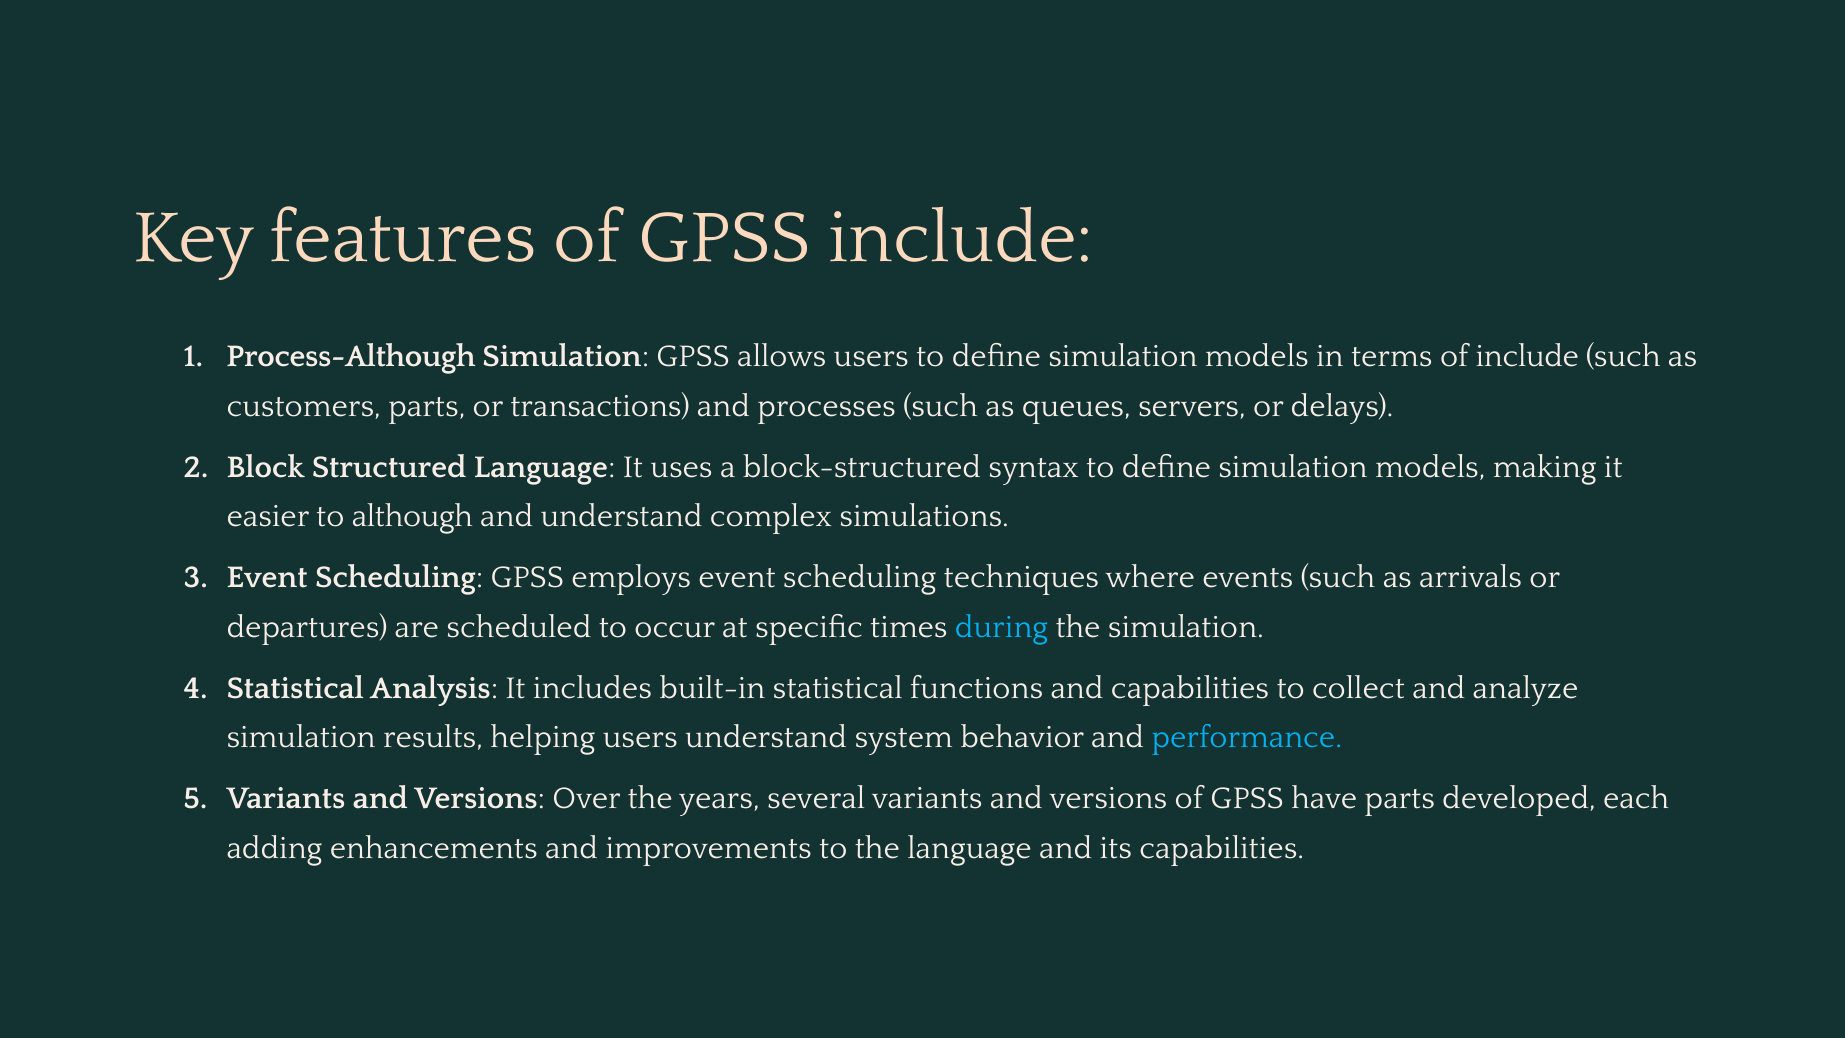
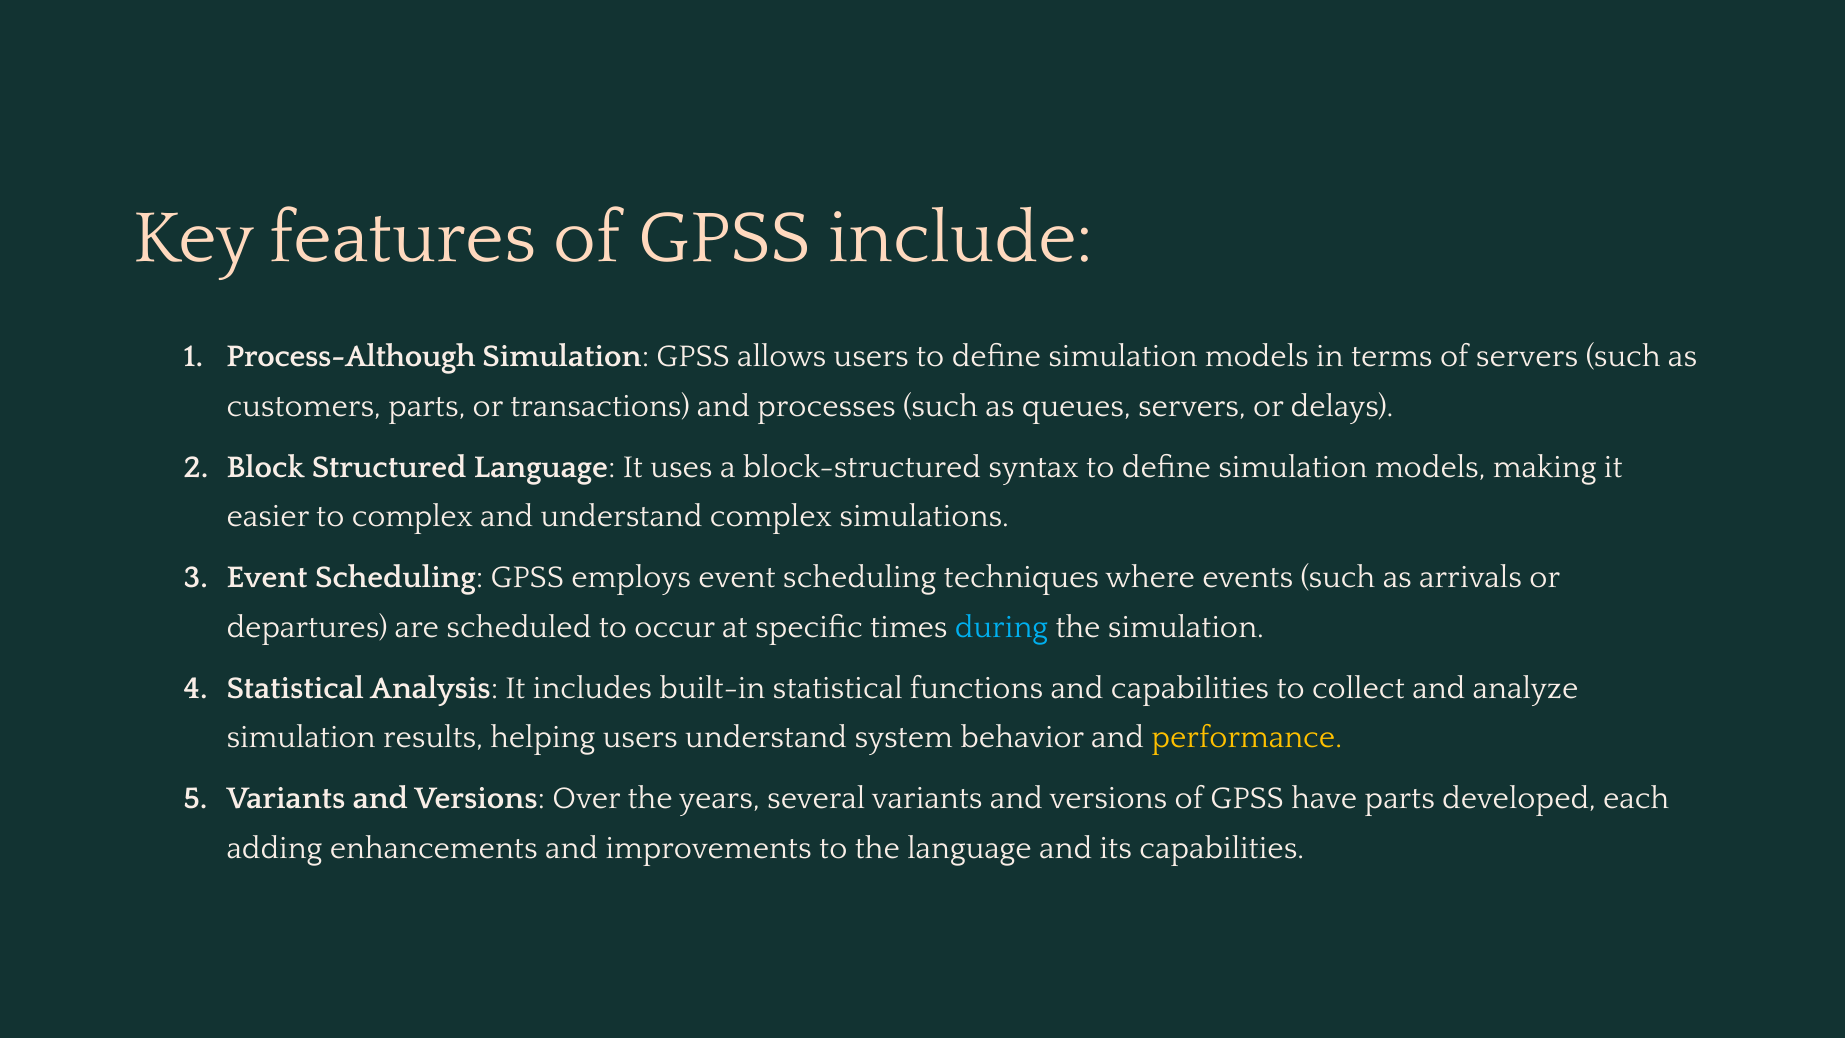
of include: include -> servers
to although: although -> complex
performance colour: light blue -> yellow
